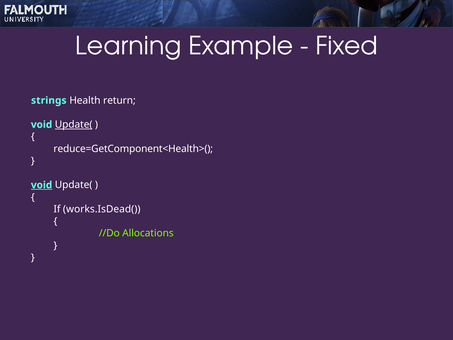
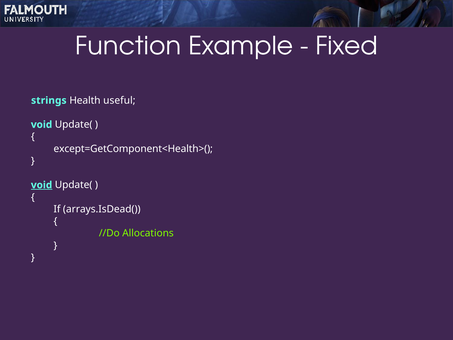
Learning: Learning -> Function
return: return -> useful
Update( at (74, 125) underline: present -> none
reduce=GetComponent<Health>(: reduce=GetComponent<Health>( -> except=GetComponent<Health>(
works.IsDead(: works.IsDead( -> arrays.IsDead(
